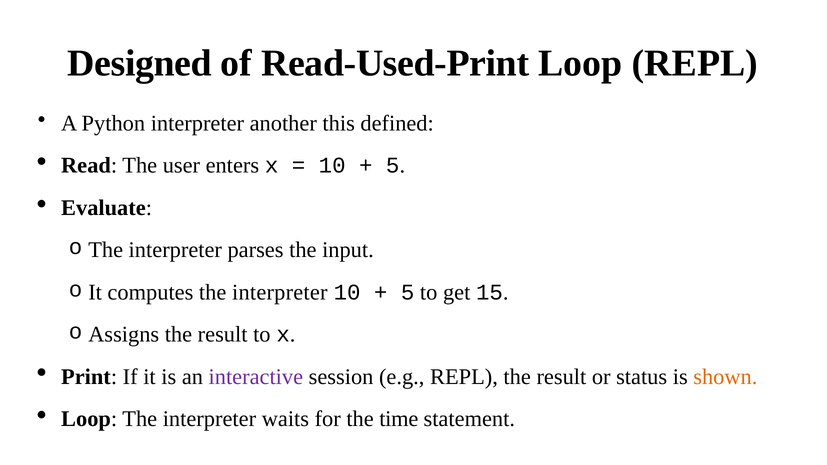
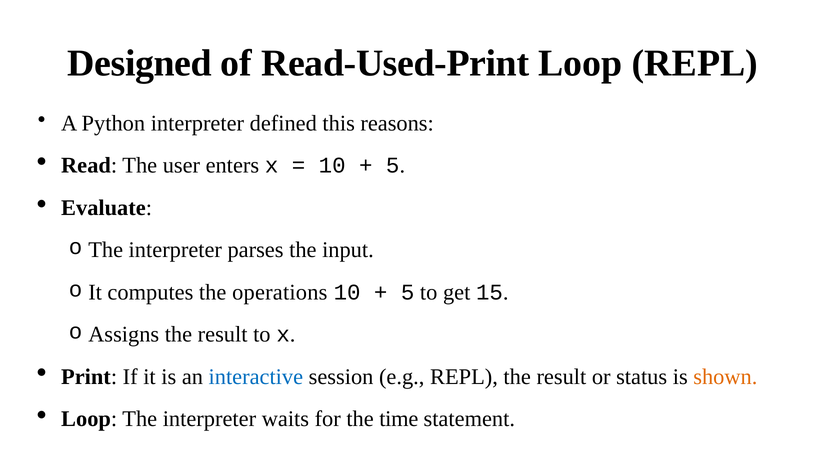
another: another -> defined
defined: defined -> reasons
computes the interpreter: interpreter -> operations
interactive colour: purple -> blue
